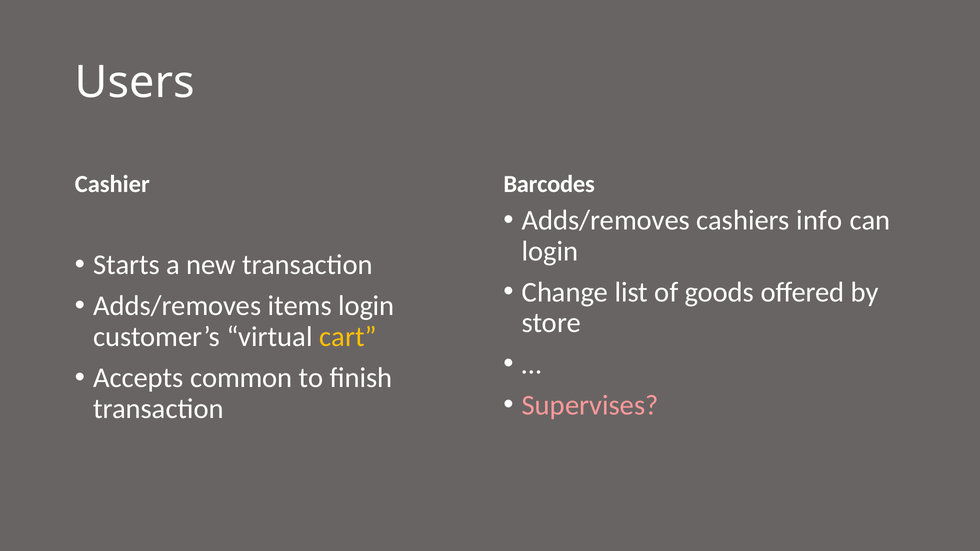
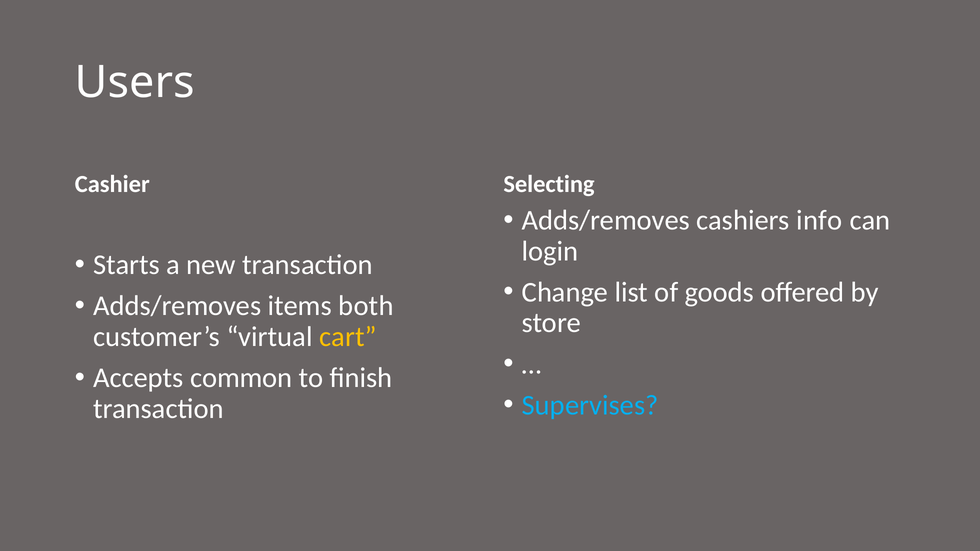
Barcodes: Barcodes -> Selecting
items login: login -> both
Supervises colour: pink -> light blue
